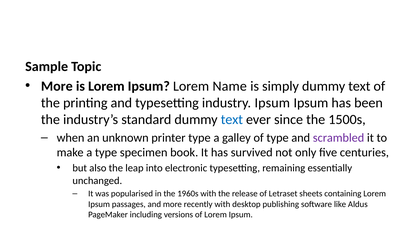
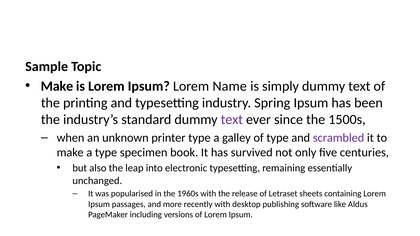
More at (57, 86): More -> Make
industry Ipsum: Ipsum -> Spring
text at (232, 120) colour: blue -> purple
